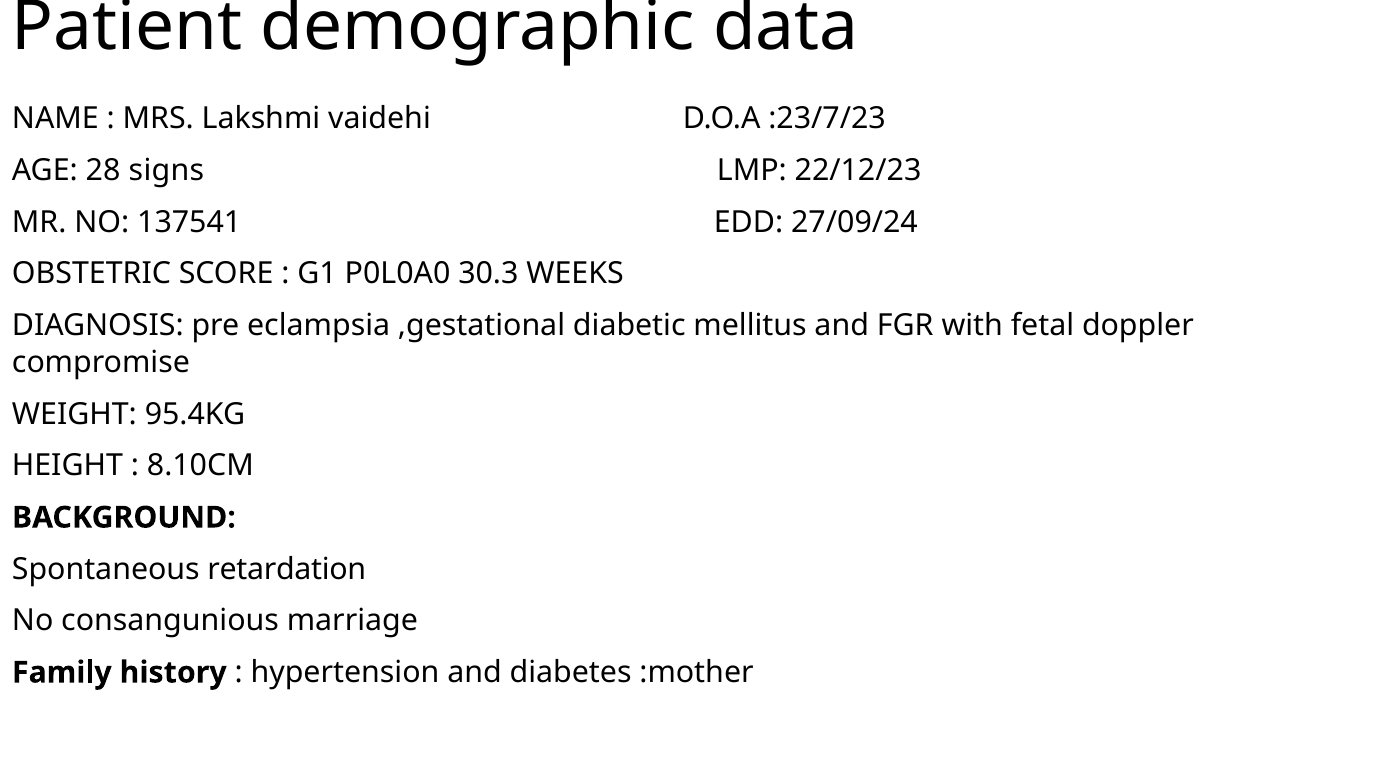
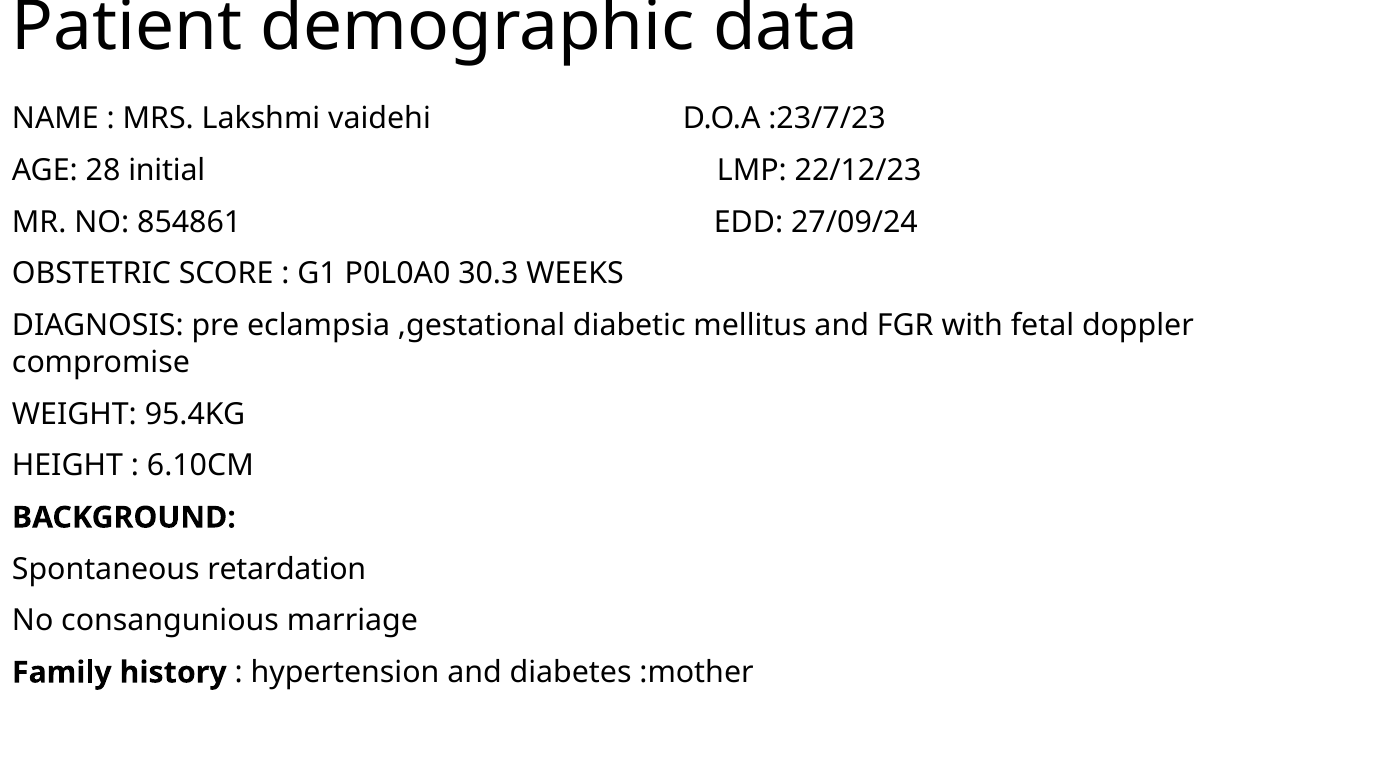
signs: signs -> initial
137541: 137541 -> 854861
8.10CM: 8.10CM -> 6.10CM
